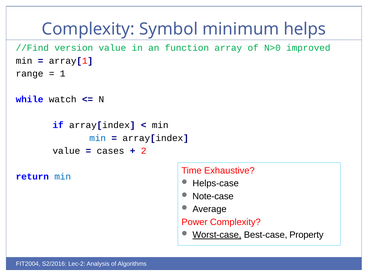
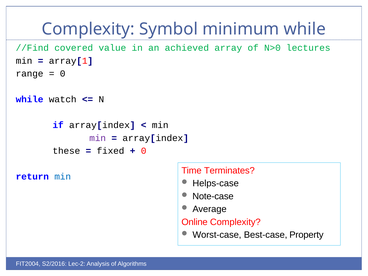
minimum helps: helps -> while
version: version -> covered
function: function -> achieved
improved: improved -> lectures
1 at (63, 74): 1 -> 0
min at (98, 138) colour: blue -> purple
value at (66, 151): value -> these
cases: cases -> fixed
2 at (144, 151): 2 -> 0
Exhaustive: Exhaustive -> Terminates
Power: Power -> Online
Worst-case underline: present -> none
